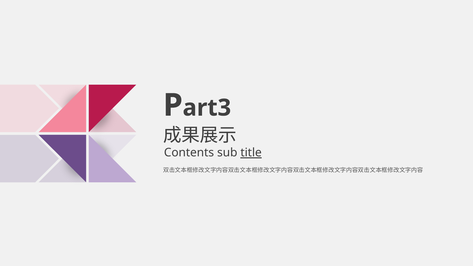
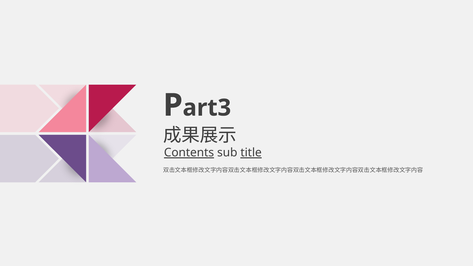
Contents underline: none -> present
